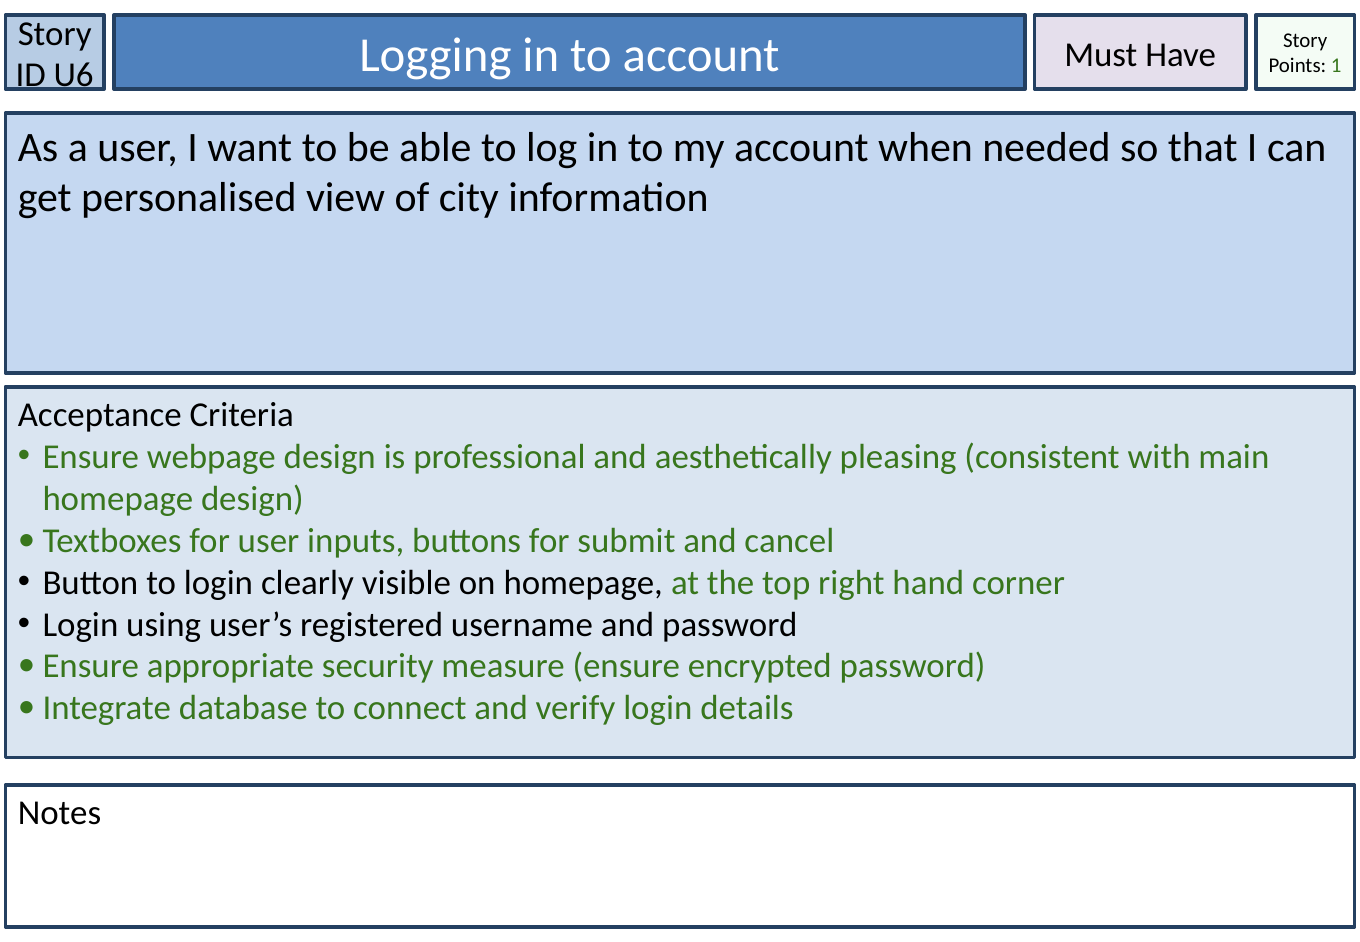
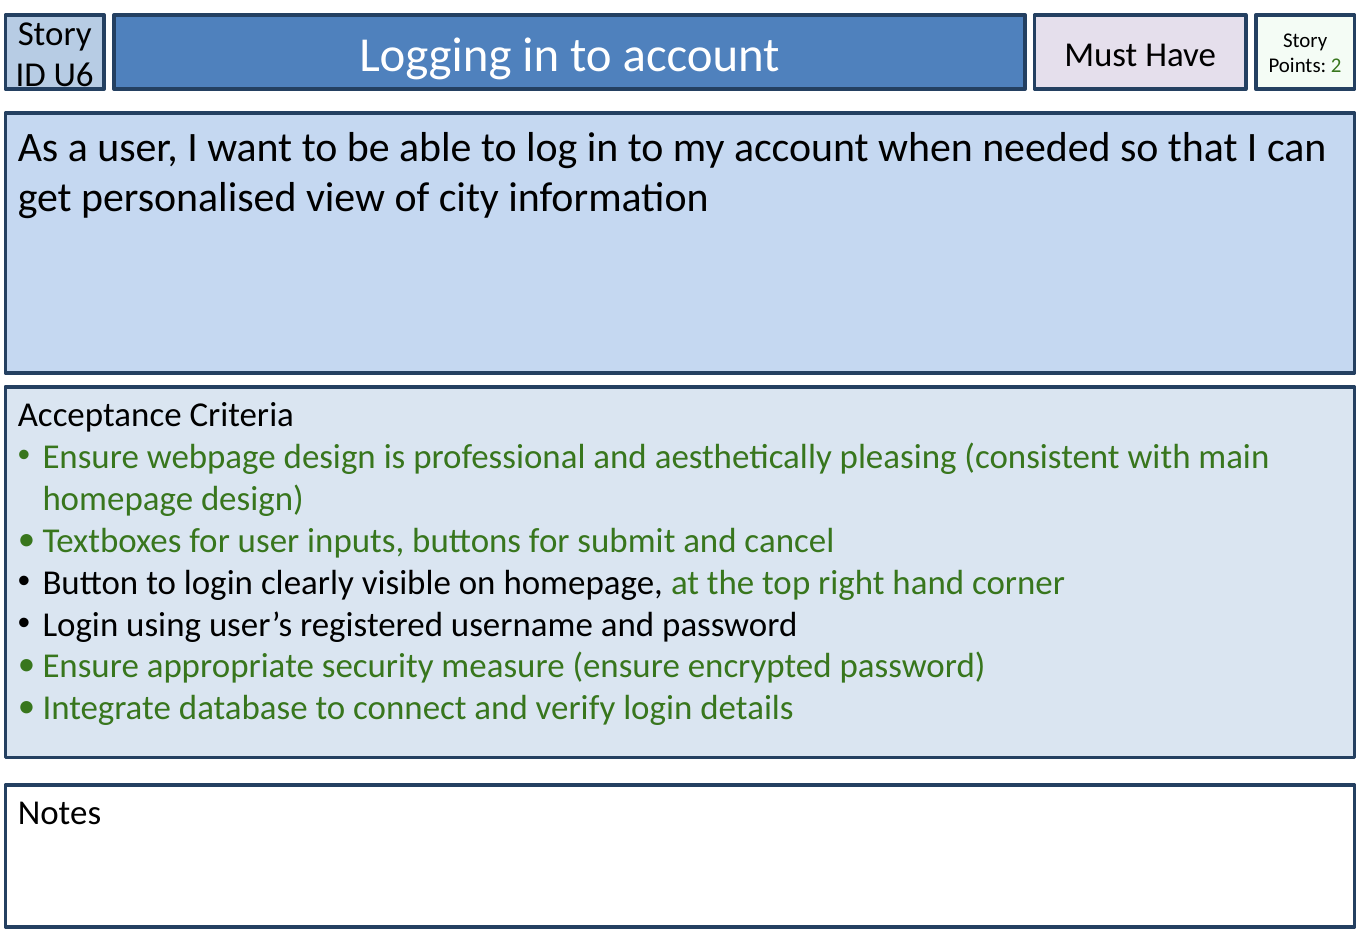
1: 1 -> 2
